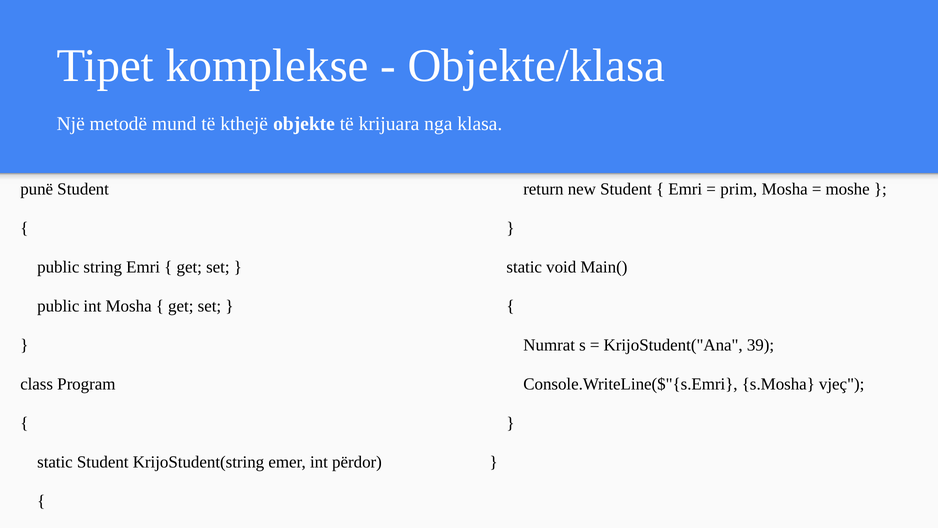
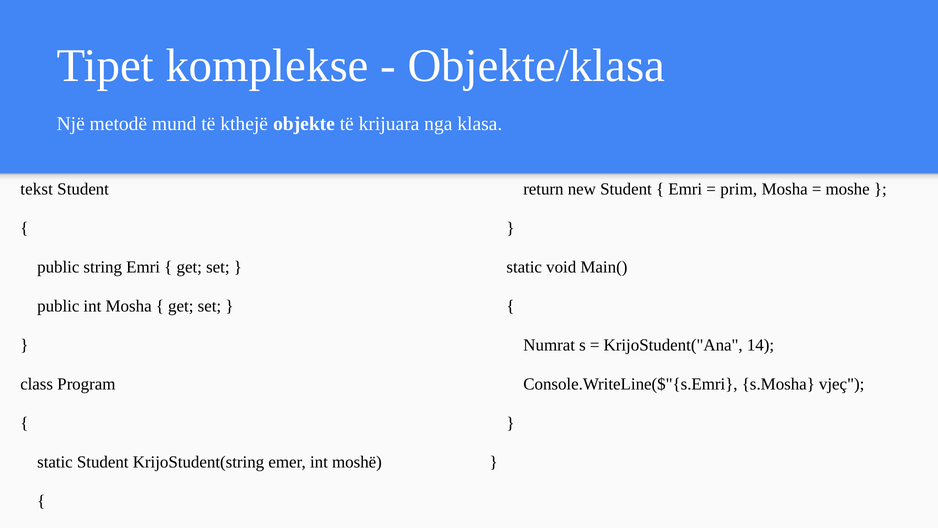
punë: punë -> tekst
39: 39 -> 14
përdor: përdor -> moshë
